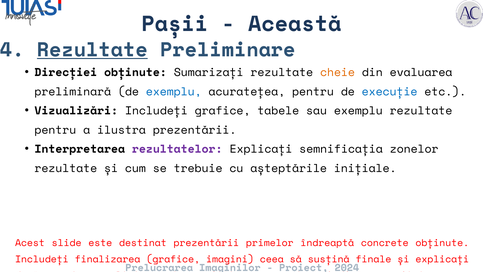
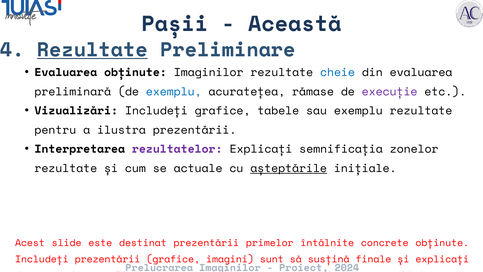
Direcției at (66, 72): Direcției -> Evaluarea
obținute Sumarizați: Sumarizați -> Imaginilor
cheie colour: orange -> blue
acuratețea pentru: pentru -> rămase
execuție colour: blue -> purple
trebuie: trebuie -> actuale
așteptările underline: none -> present
îndreaptă: îndreaptă -> întâlnite
Includeți finalizarea: finalizarea -> prezentării
imagini ceea: ceea -> sunt
